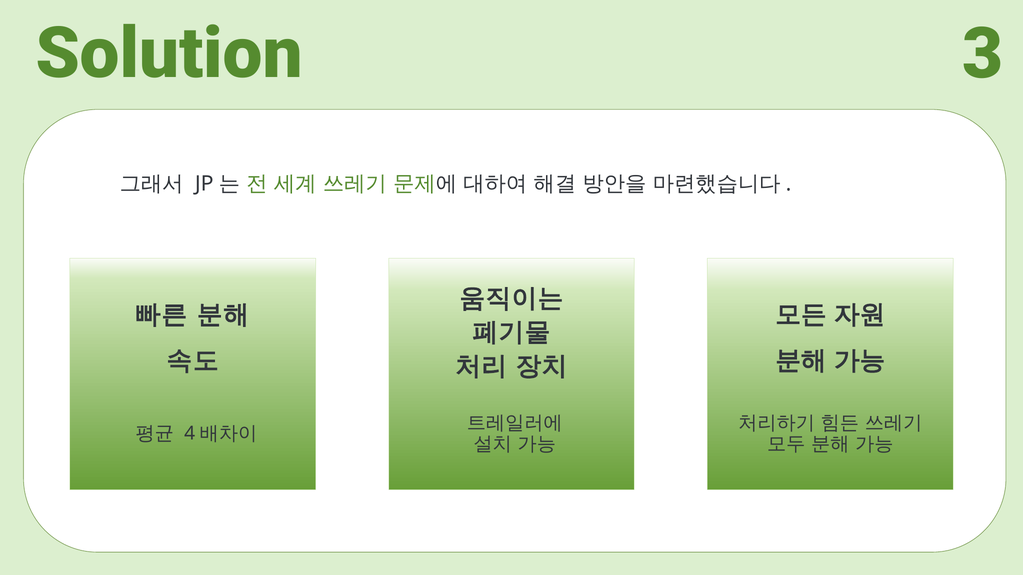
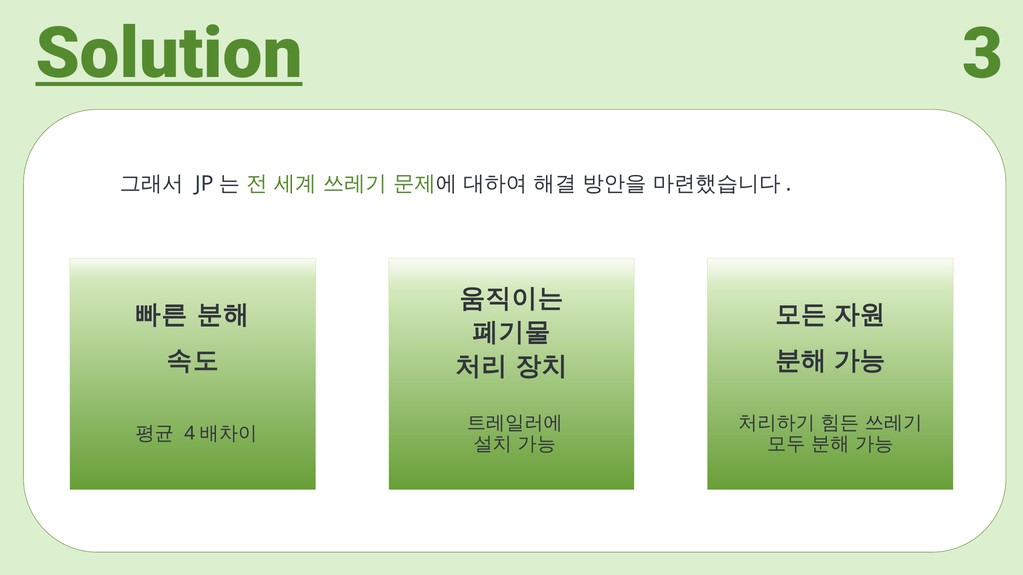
Solution underline: none -> present
